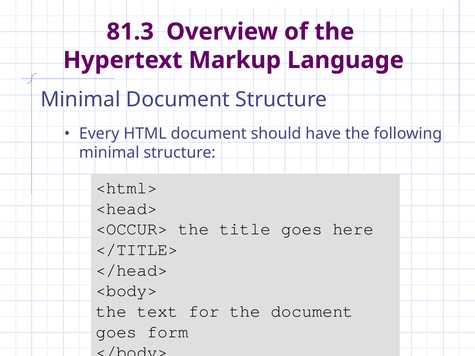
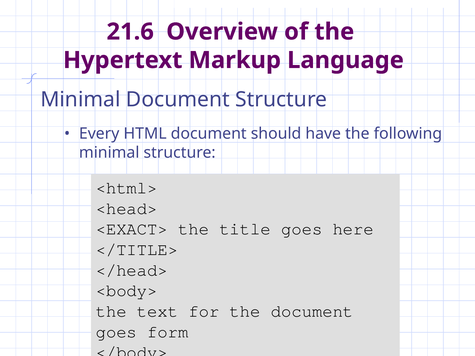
81.3: 81.3 -> 21.6
<OCCUR>: <OCCUR> -> <EXACT>
